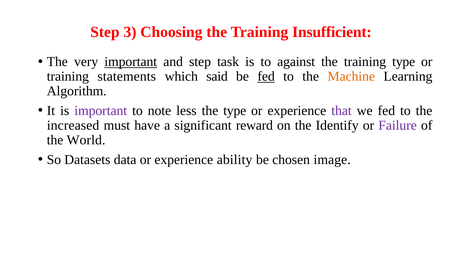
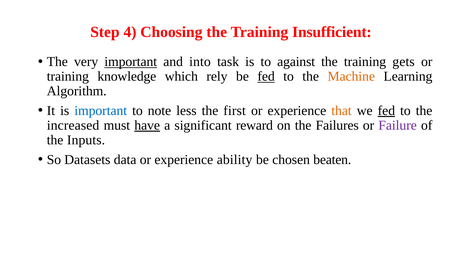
3: 3 -> 4
and step: step -> into
training type: type -> gets
statements: statements -> knowledge
said: said -> rely
important at (101, 111) colour: purple -> blue
the type: type -> first
that colour: purple -> orange
fed at (386, 111) underline: none -> present
have underline: none -> present
Identify: Identify -> Failures
World: World -> Inputs
image: image -> beaten
